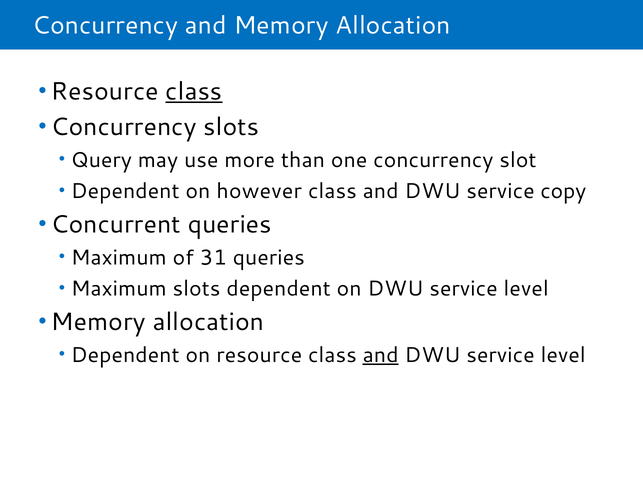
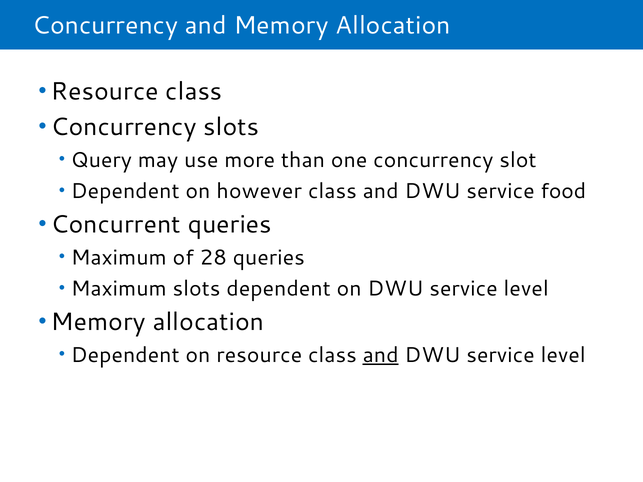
class at (194, 92) underline: present -> none
copy: copy -> food
31: 31 -> 28
